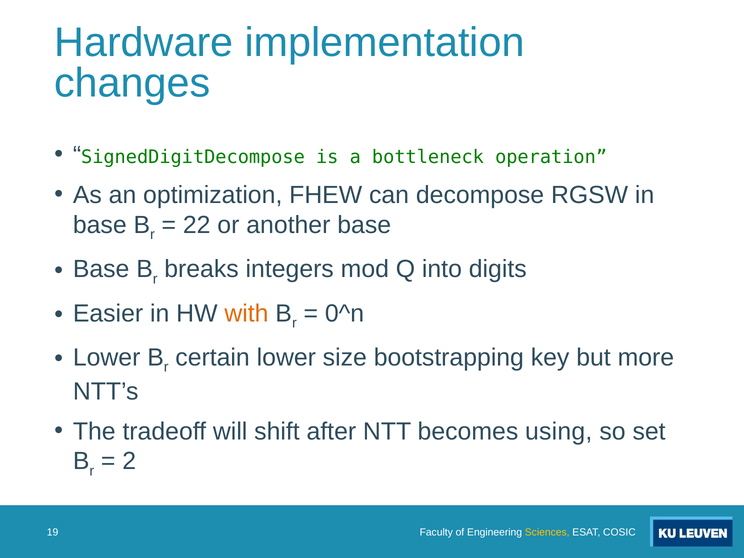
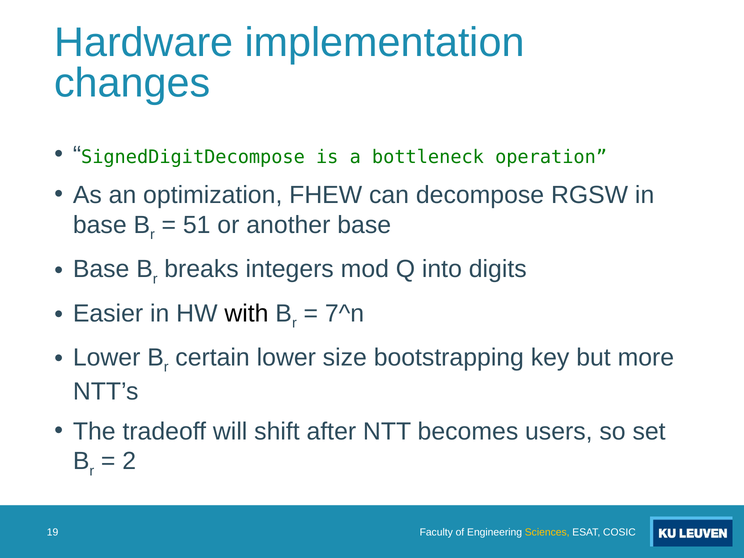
22: 22 -> 51
with colour: orange -> black
0^n: 0^n -> 7^n
using: using -> users
